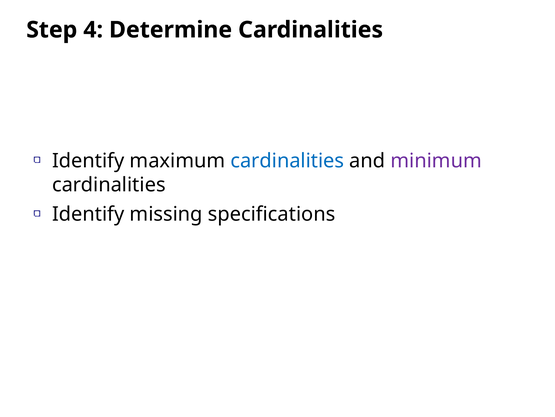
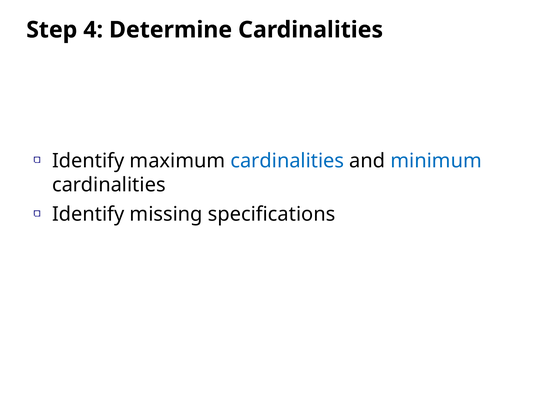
minimum colour: purple -> blue
